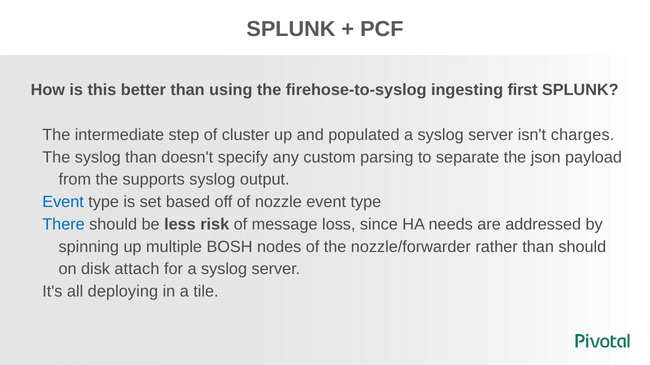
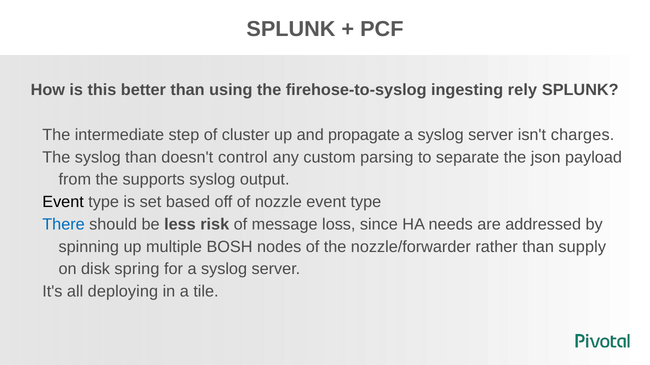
first: first -> rely
populated: populated -> propagate
specify: specify -> control
Event at (63, 202) colour: blue -> black
than should: should -> supply
attach: attach -> spring
